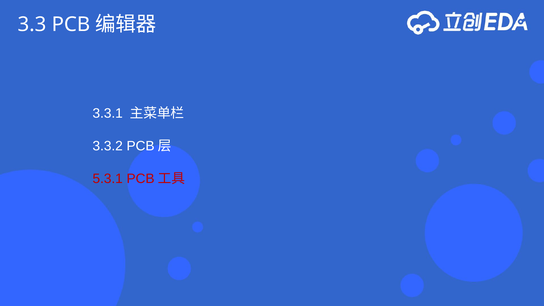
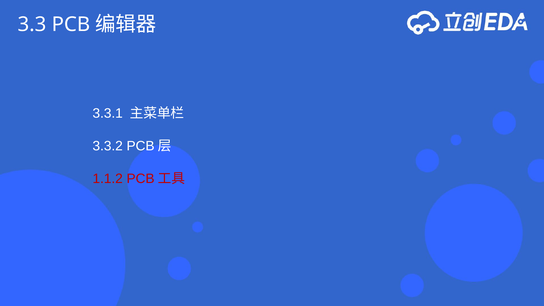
5.3.1: 5.3.1 -> 1.1.2
